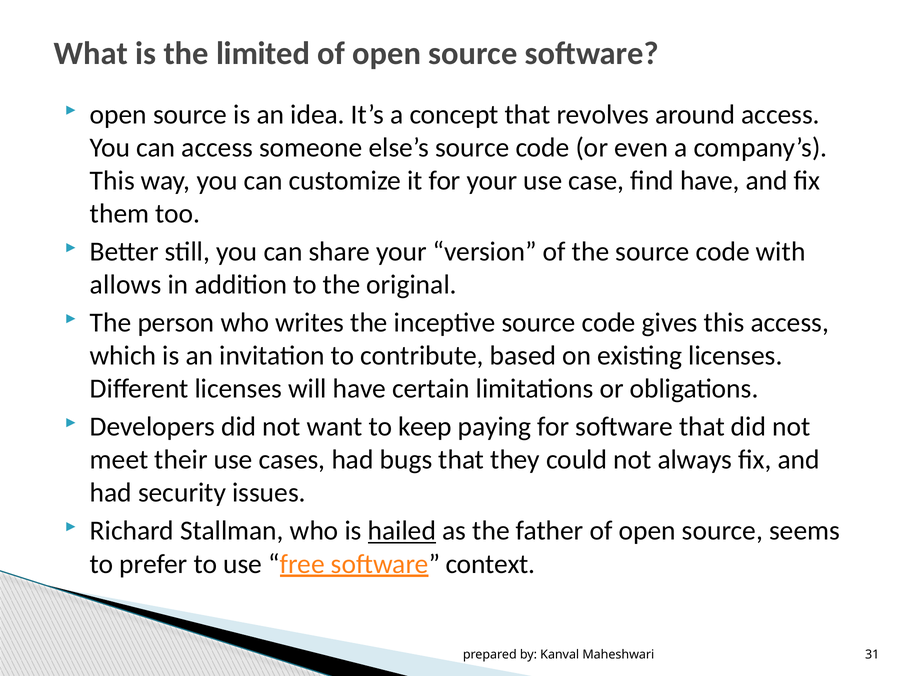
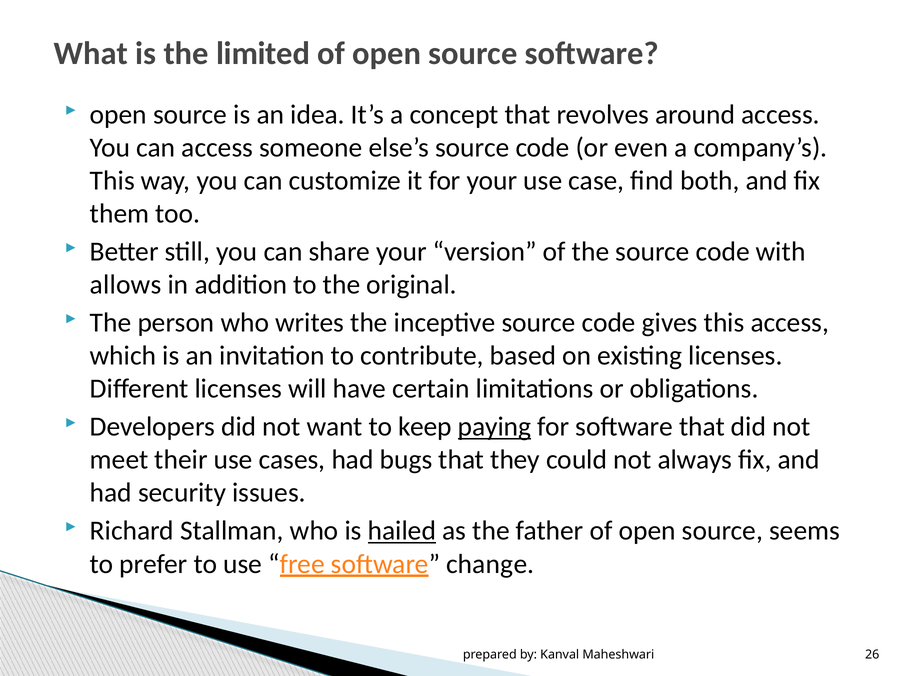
find have: have -> both
paying underline: none -> present
context: context -> change
31: 31 -> 26
